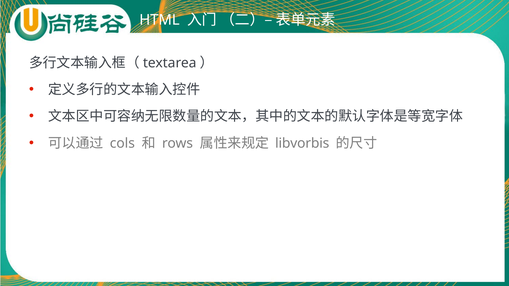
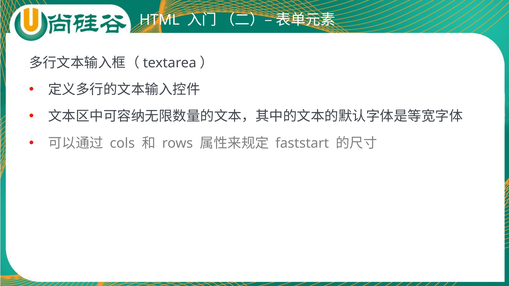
libvorbis: libvorbis -> faststart
